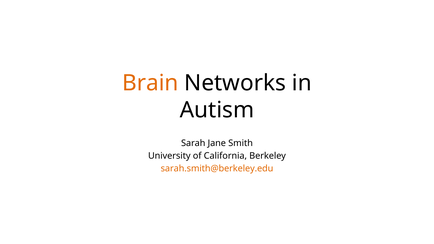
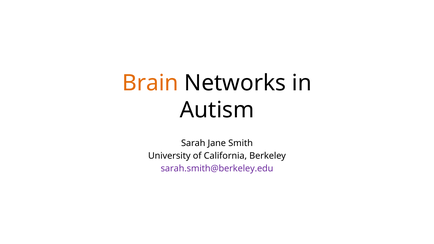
sarah.smith@berkeley.edu colour: orange -> purple
